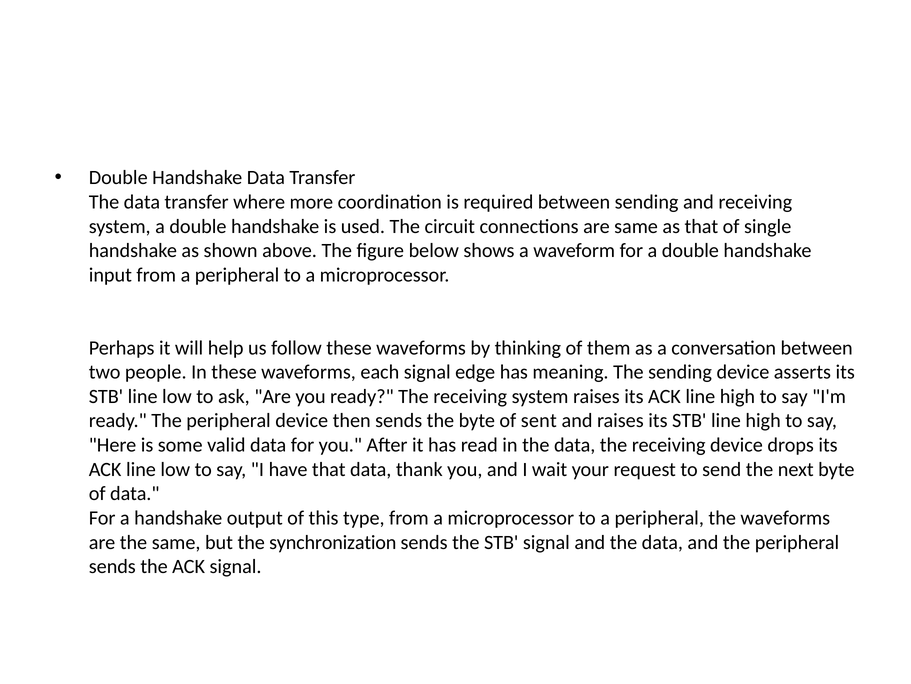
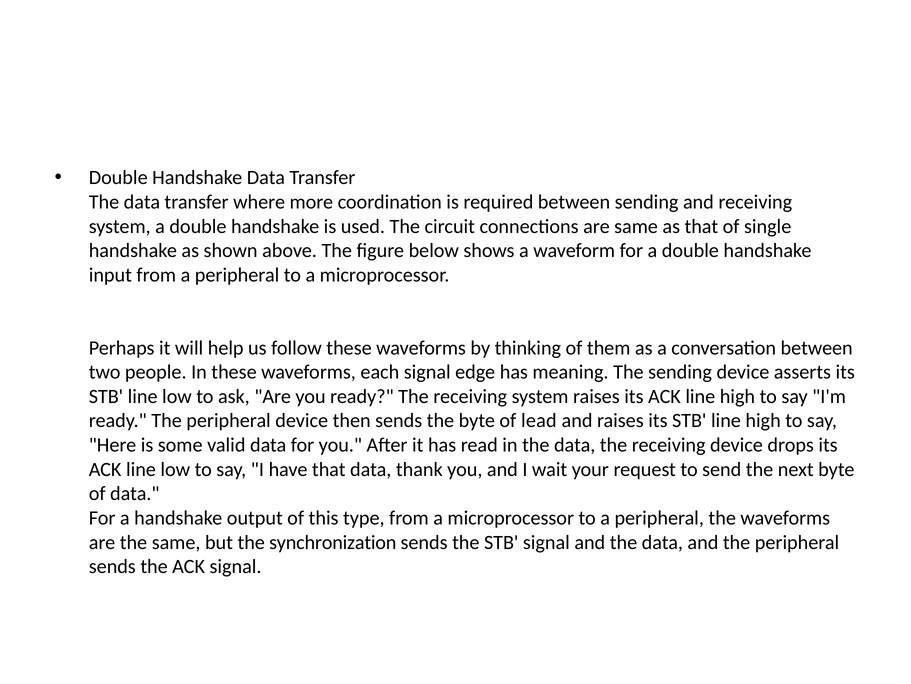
sent: sent -> lead
